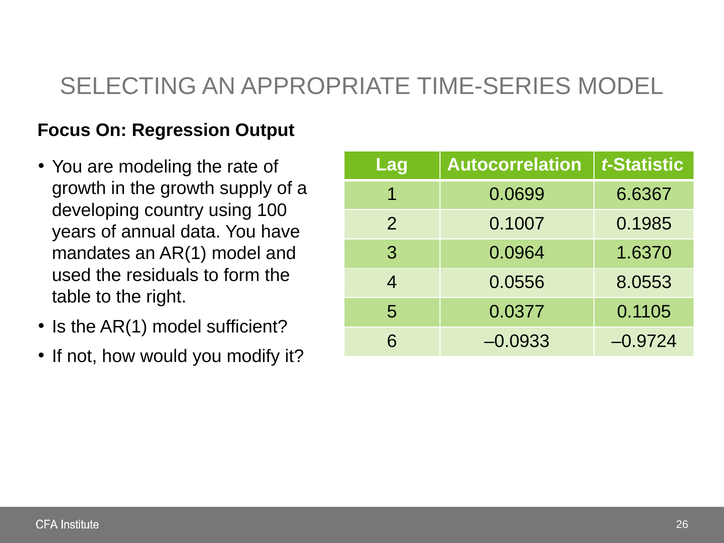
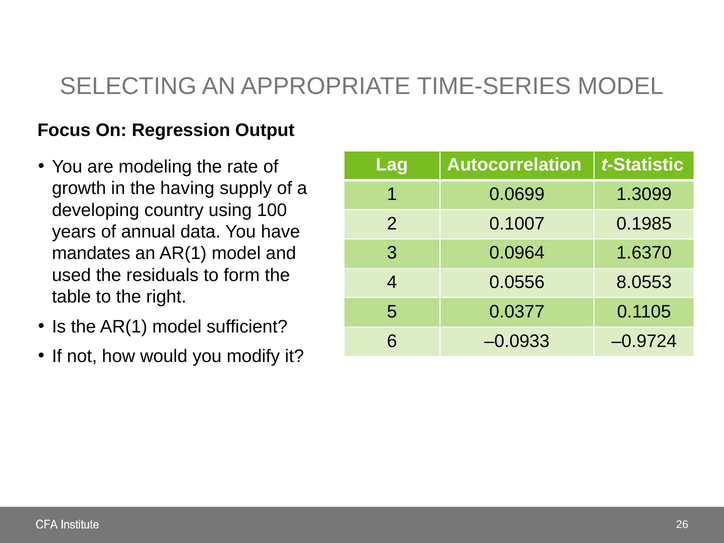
the growth: growth -> having
6.6367: 6.6367 -> 1.3099
